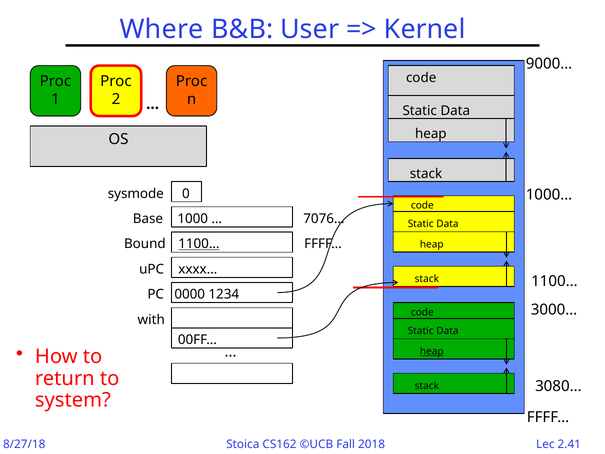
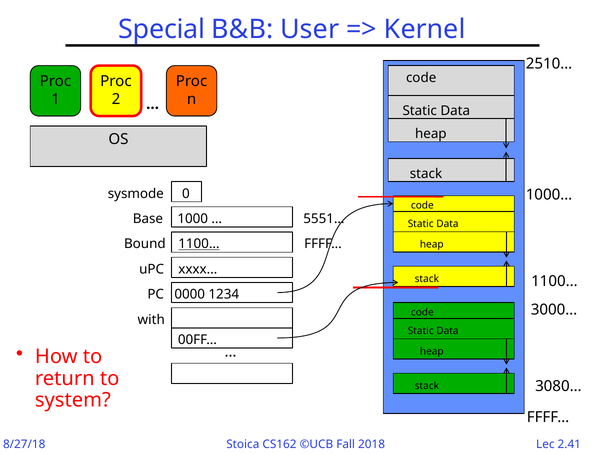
Where: Where -> Special
9000…: 9000… -> 2510…
7076…: 7076… -> 5551…
heap at (432, 351) underline: present -> none
